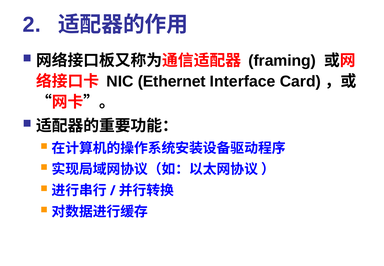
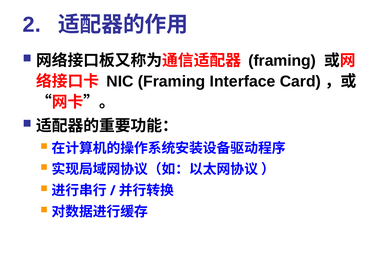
NIC Ethernet: Ethernet -> Framing
